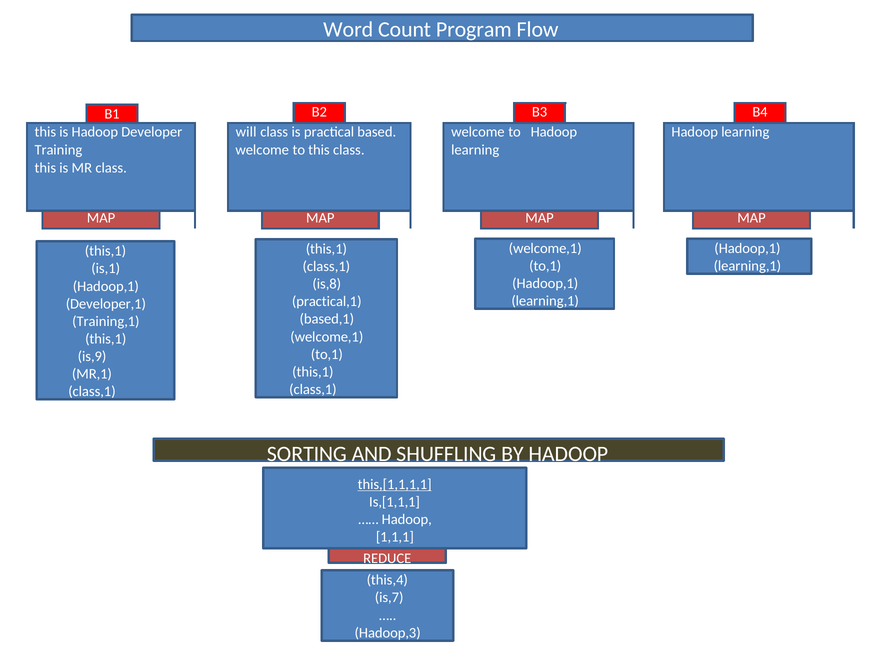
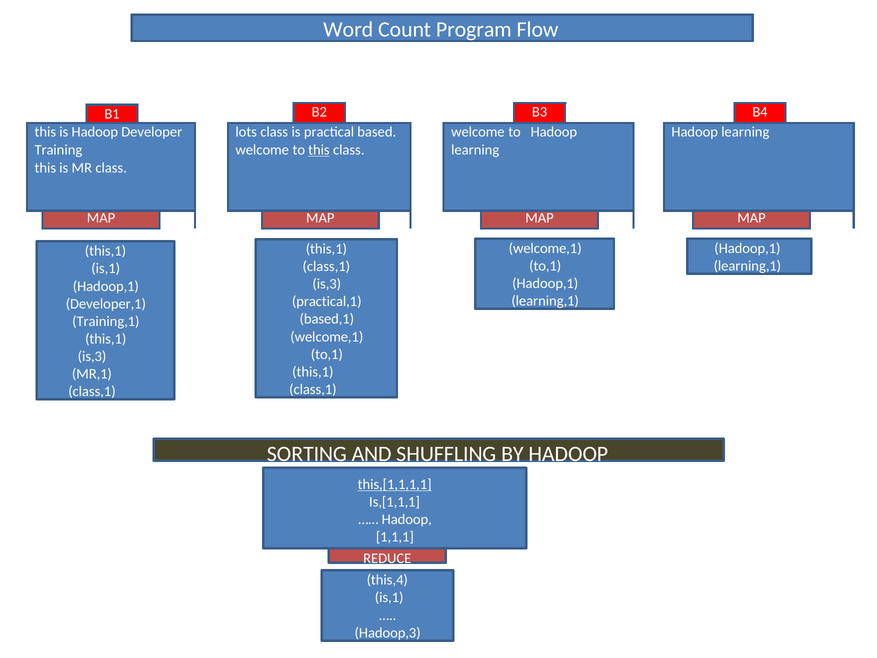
will: will -> lots
this at (319, 150) underline: none -> present
is,8 at (327, 284): is,8 -> is,3
is,9 at (92, 356): is,9 -> is,3
is,7 at (389, 597): is,7 -> is,1
